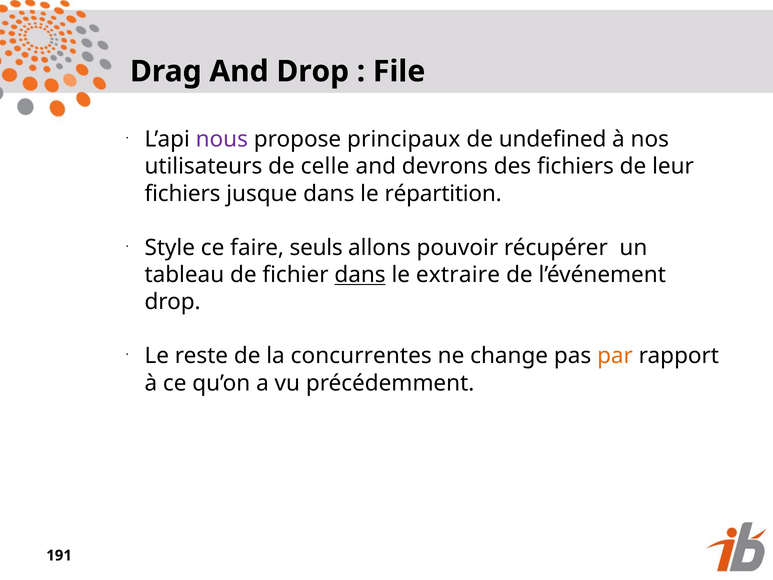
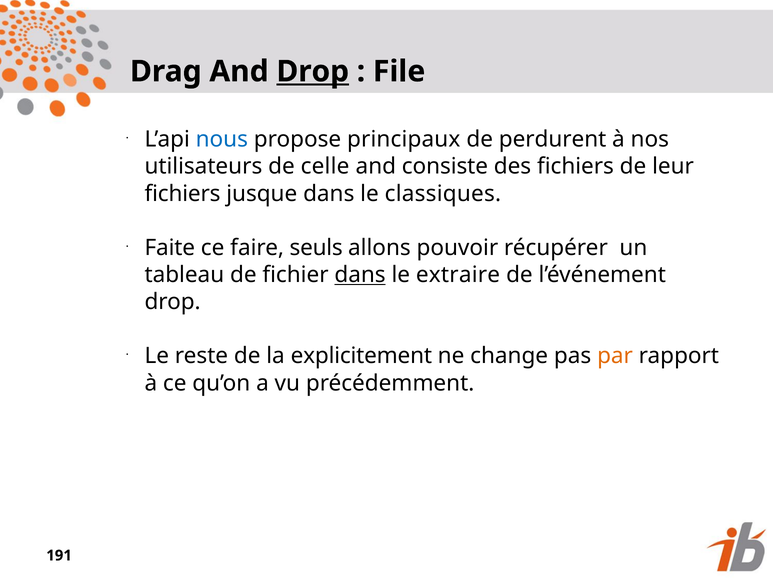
Drop at (313, 71) underline: none -> present
nous colour: purple -> blue
undefined: undefined -> perdurent
devrons: devrons -> consiste
répartition: répartition -> classiques
Style: Style -> Faite
concurrentes: concurrentes -> explicitement
